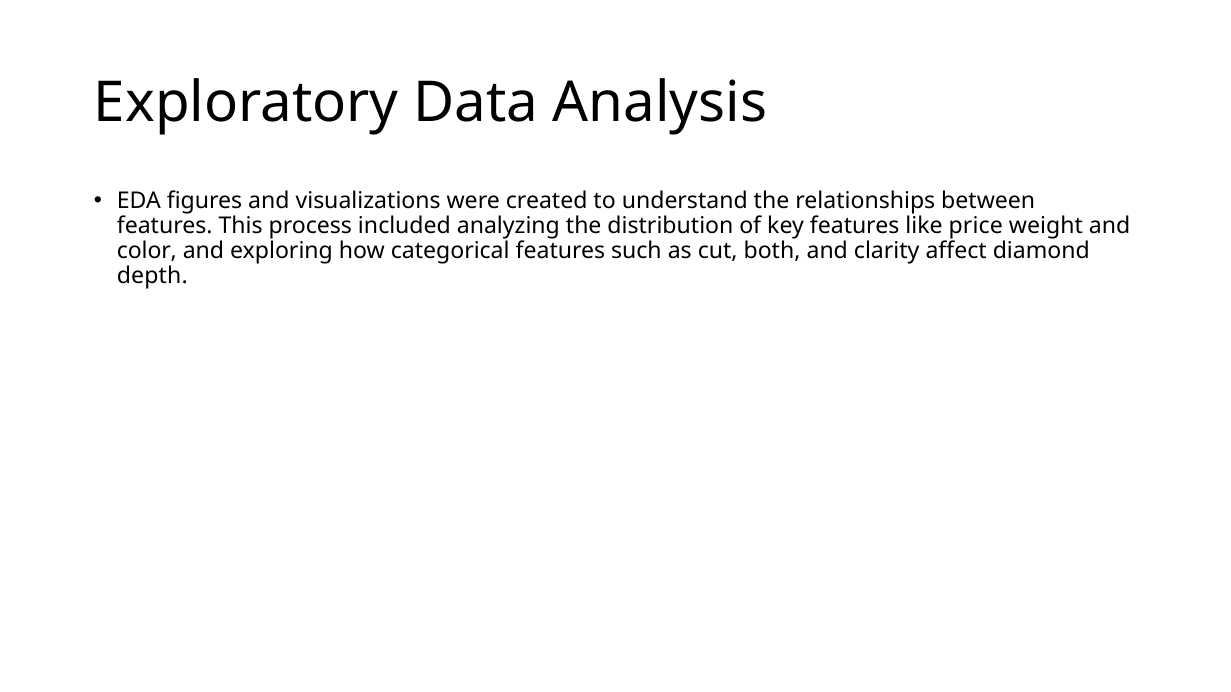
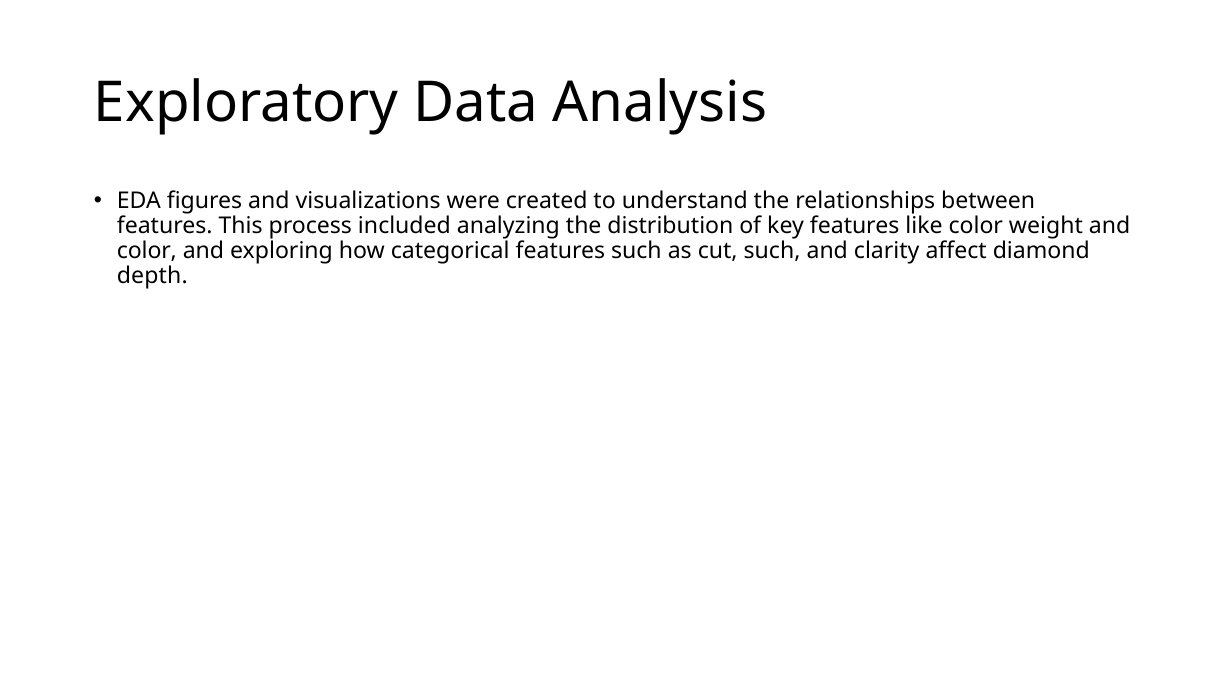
like price: price -> color
cut both: both -> such
